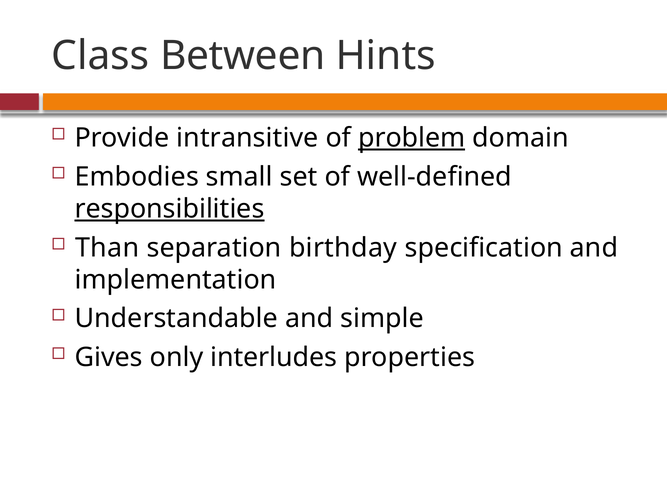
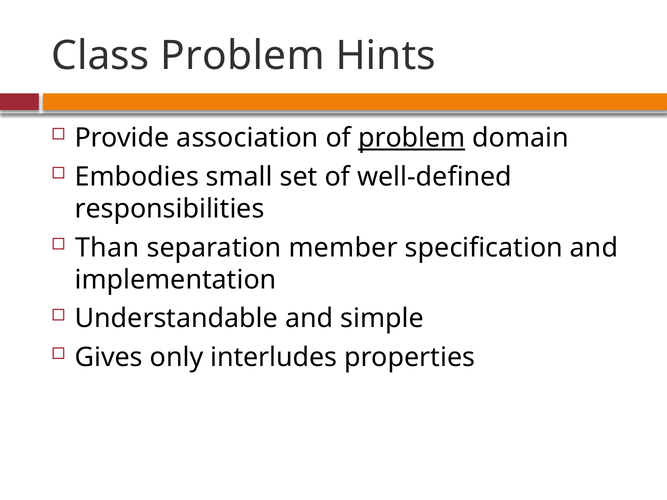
Class Between: Between -> Problem
intransitive: intransitive -> association
responsibilities underline: present -> none
birthday: birthday -> member
